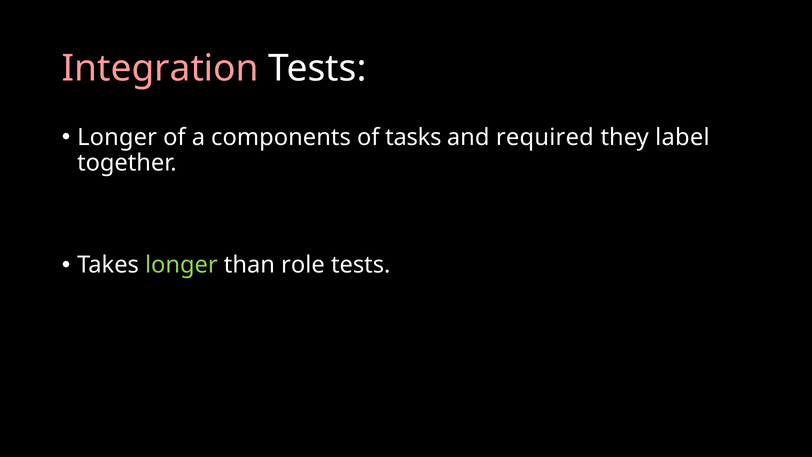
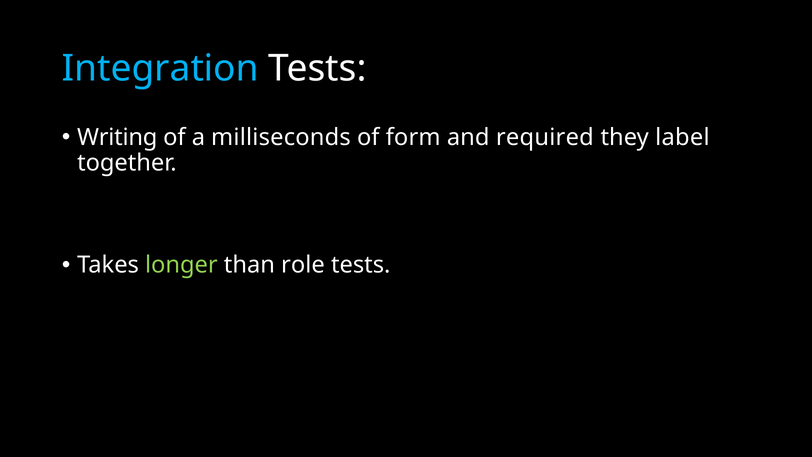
Integration colour: pink -> light blue
Longer at (117, 137): Longer -> Writing
components: components -> milliseconds
tasks: tasks -> form
